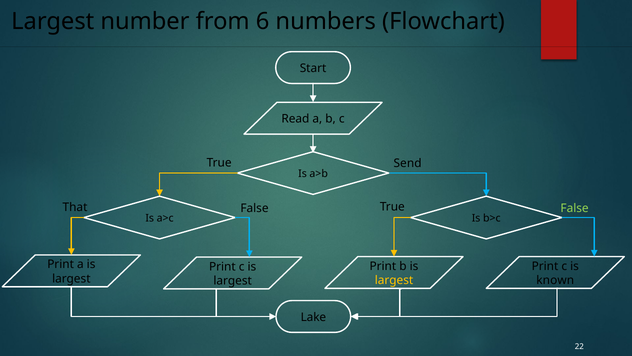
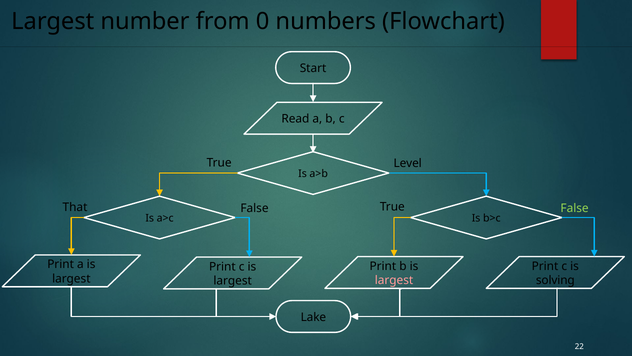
6: 6 -> 0
Send: Send -> Level
largest at (394, 280) colour: yellow -> pink
known: known -> solving
